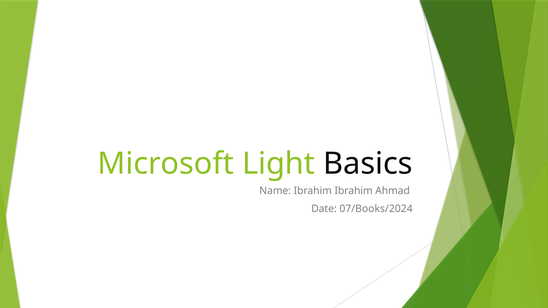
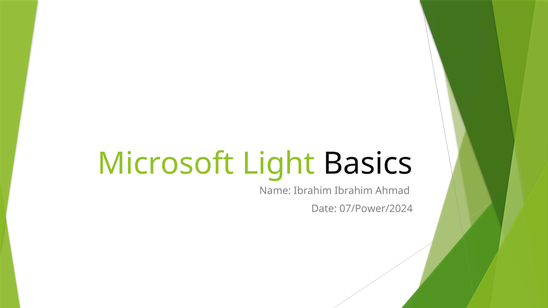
07/Books/2024: 07/Books/2024 -> 07/Power/2024
